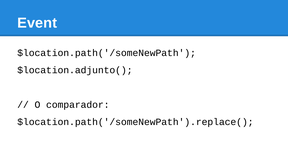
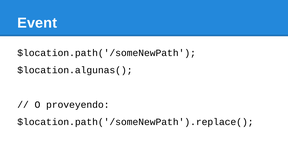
$location.adjunto(: $location.adjunto( -> $location.algunas(
comparador: comparador -> proveyendo
